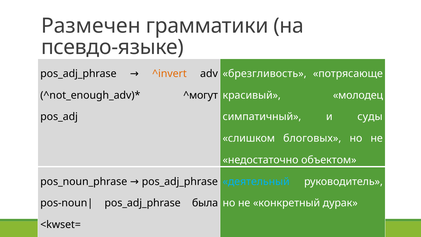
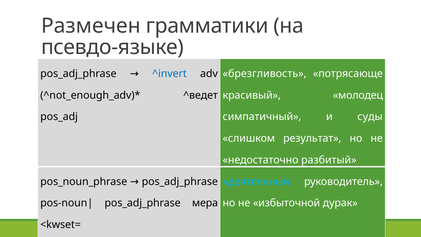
^invert colour: orange -> blue
^могут: ^могут -> ^ведет
блоговых: блоговых -> результат
объектом: объектом -> разбитый
была: была -> мера
конкретный: конкретный -> избыточной
